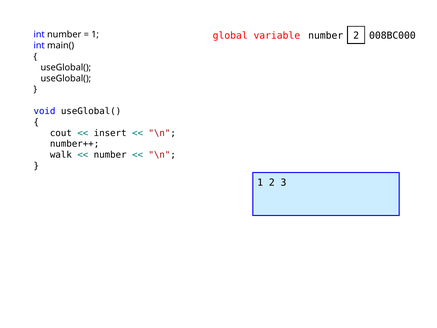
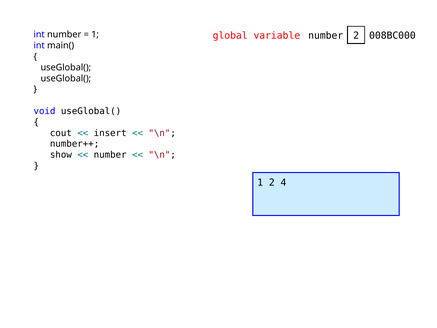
walk: walk -> show
3: 3 -> 4
